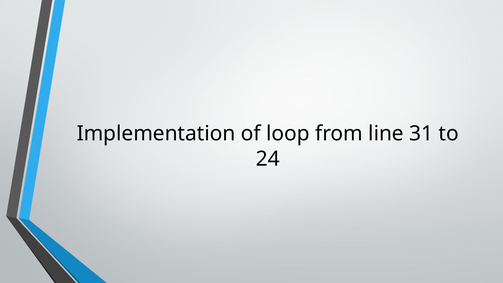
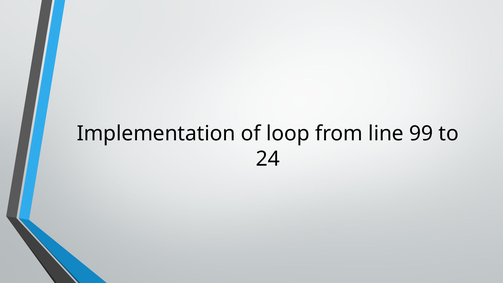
31: 31 -> 99
